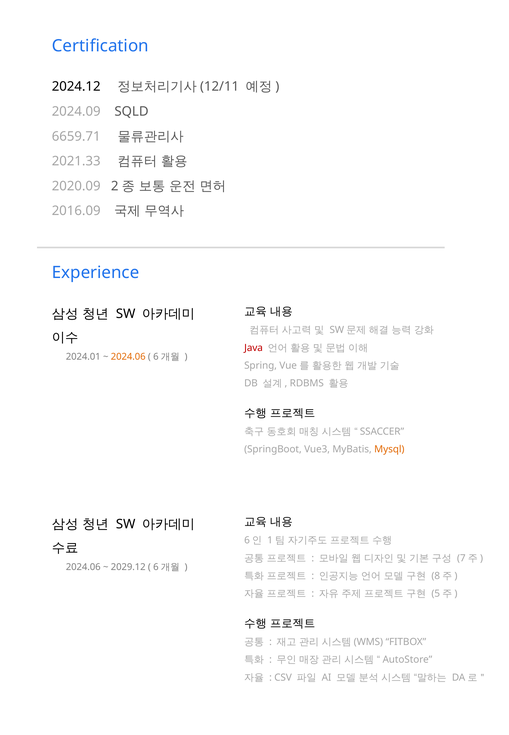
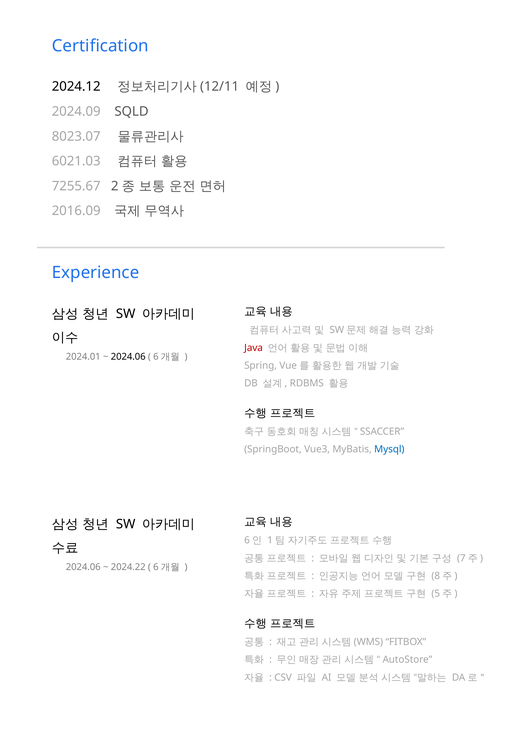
6659.71: 6659.71 -> 8023.07
2021.33: 2021.33 -> 6021.03
2020.09: 2020.09 -> 7255.67
2024.06 colour: orange -> black
Mysql colour: orange -> blue
2029.12: 2029.12 -> 2024.22
